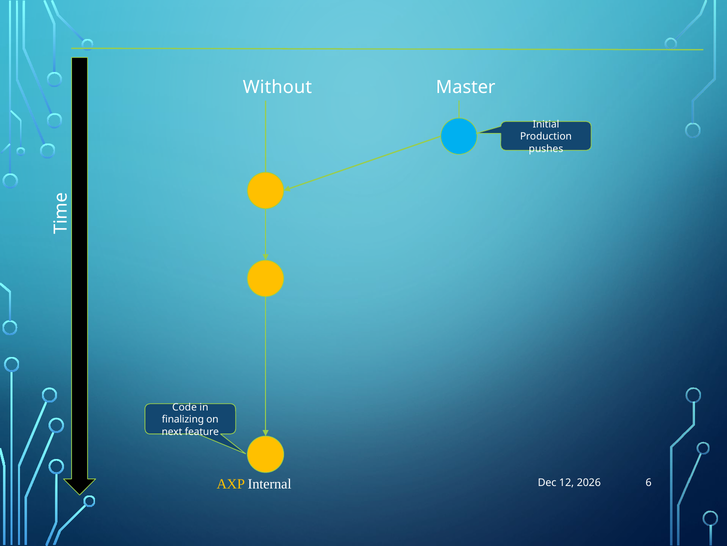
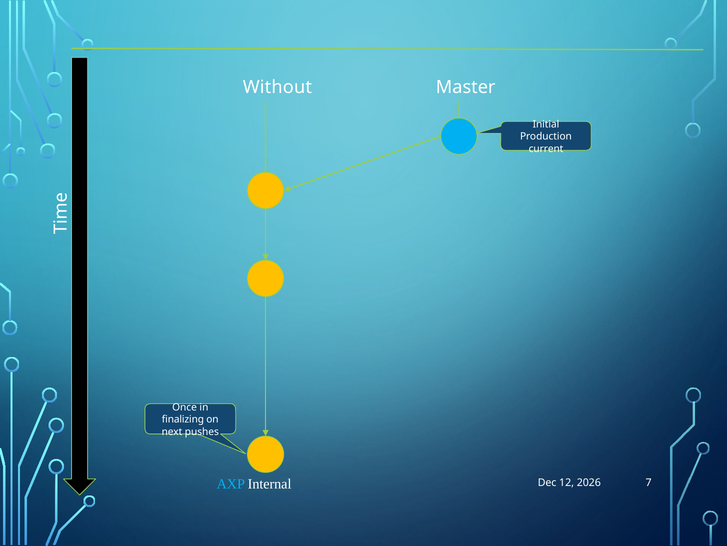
pushes: pushes -> current
Code: Code -> Once
feature: feature -> pushes
AXP colour: yellow -> light blue
6: 6 -> 7
